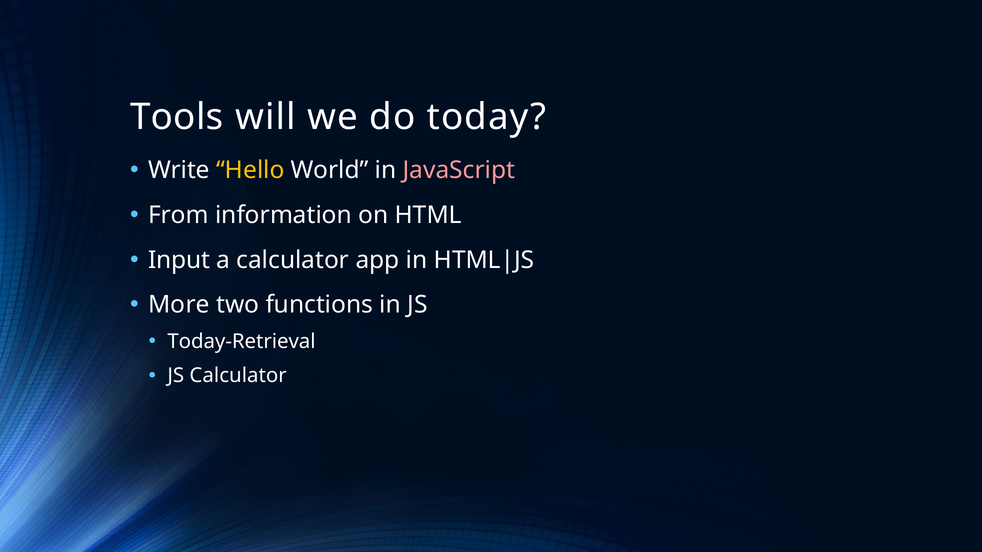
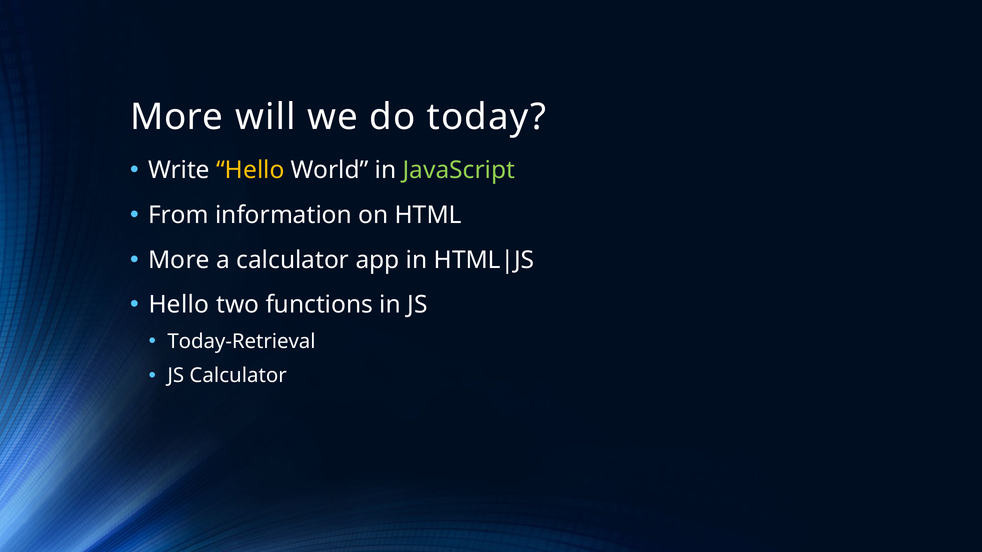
Tools at (177, 117): Tools -> More
JavaScript colour: pink -> light green
Input at (179, 260): Input -> More
More at (179, 305): More -> Hello
